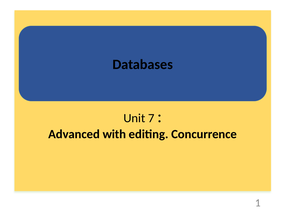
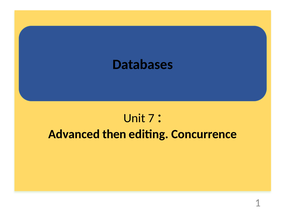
with: with -> then
